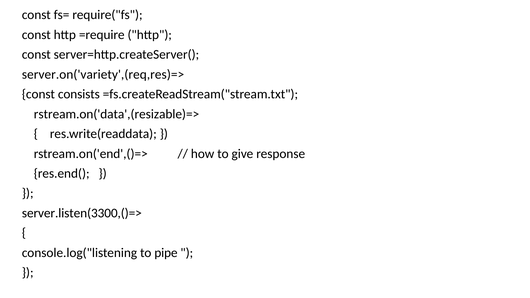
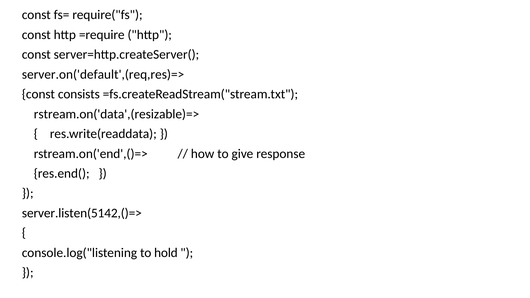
server.on('variety',(req,res)=>: server.on('variety',(req,res)=> -> server.on('default',(req,res)=>
server.listen(3300,()=>: server.listen(3300,()=> -> server.listen(5142,()=>
pipe: pipe -> hold
